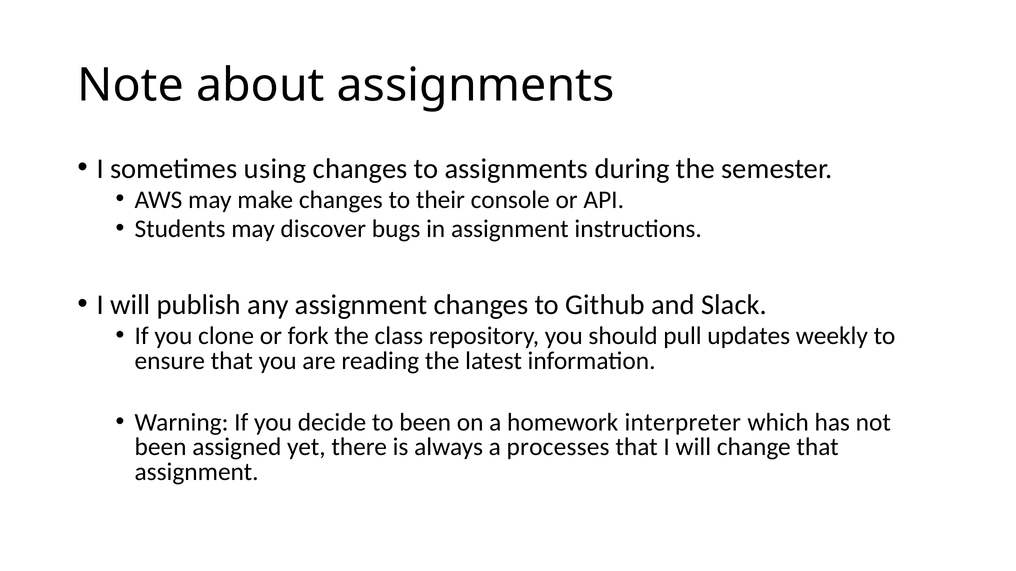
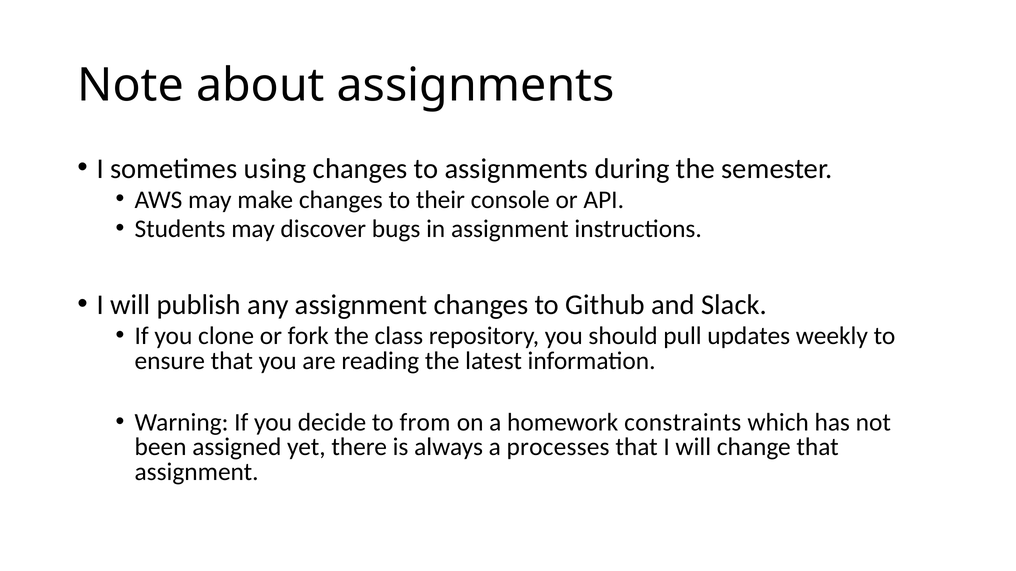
to been: been -> from
interpreter: interpreter -> constraints
